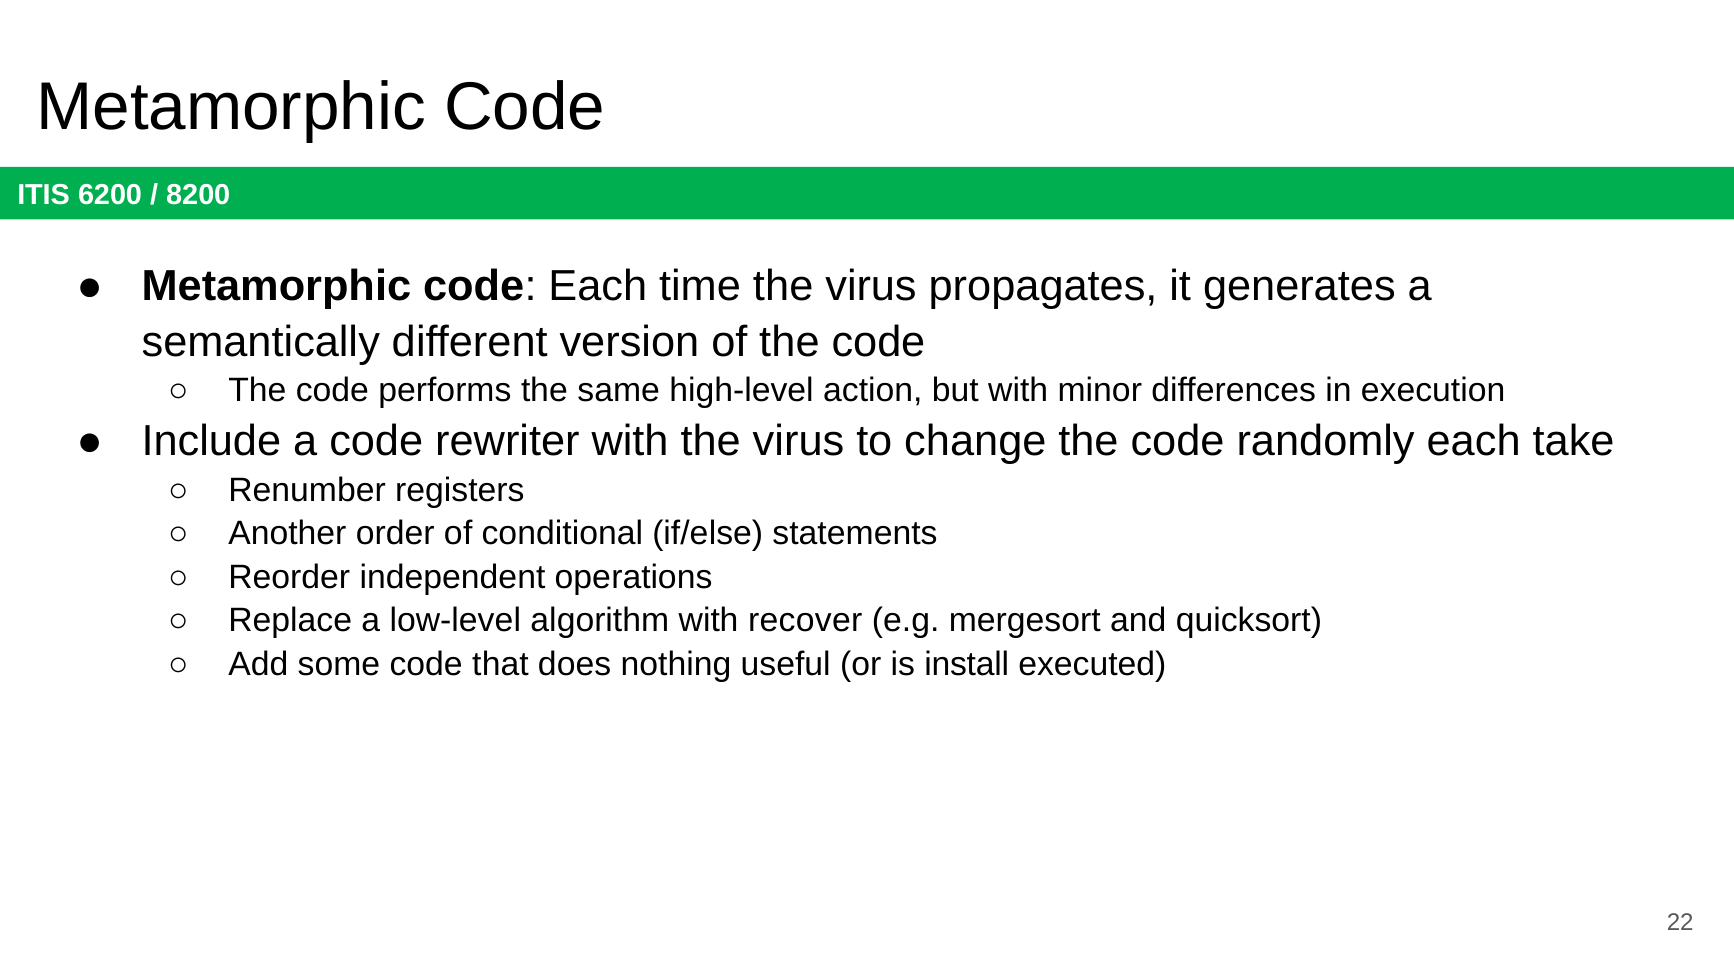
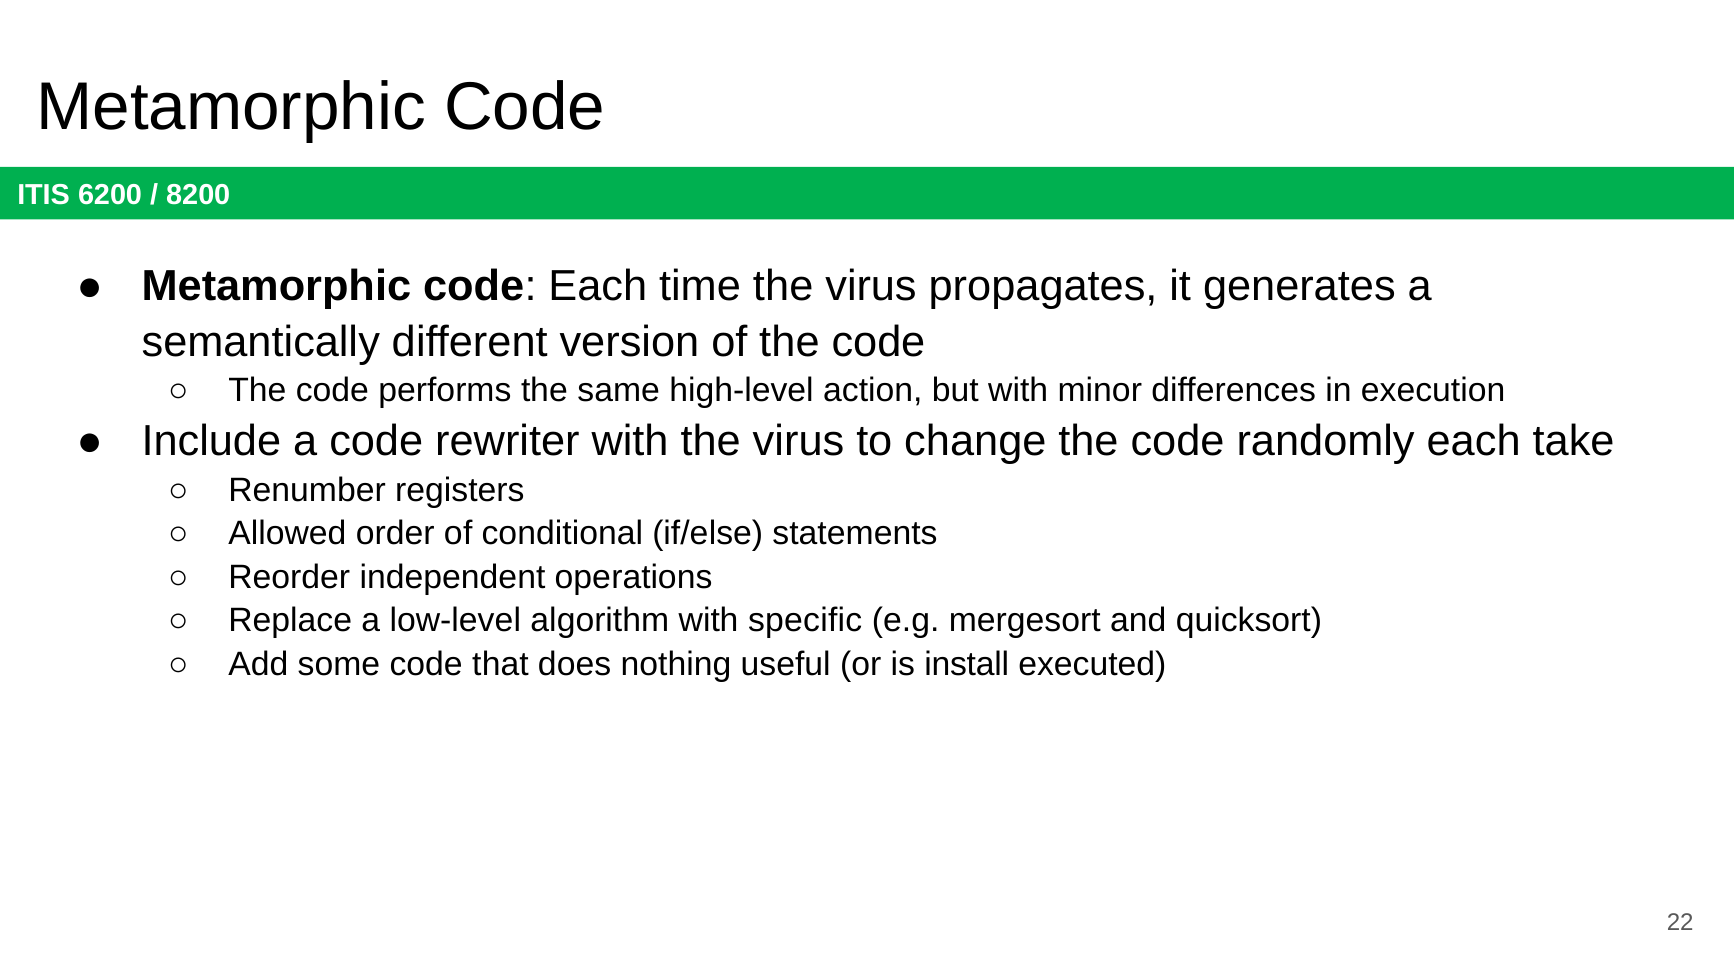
Another: Another -> Allowed
recover: recover -> specific
